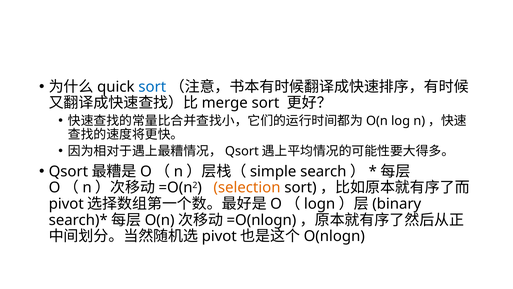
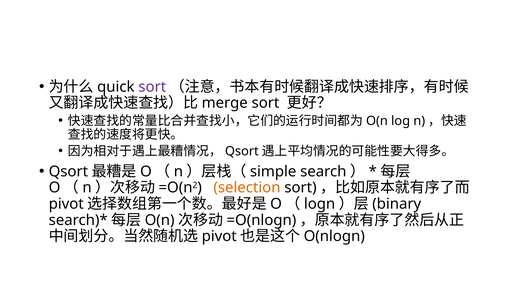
sort at (152, 87) colour: blue -> purple
